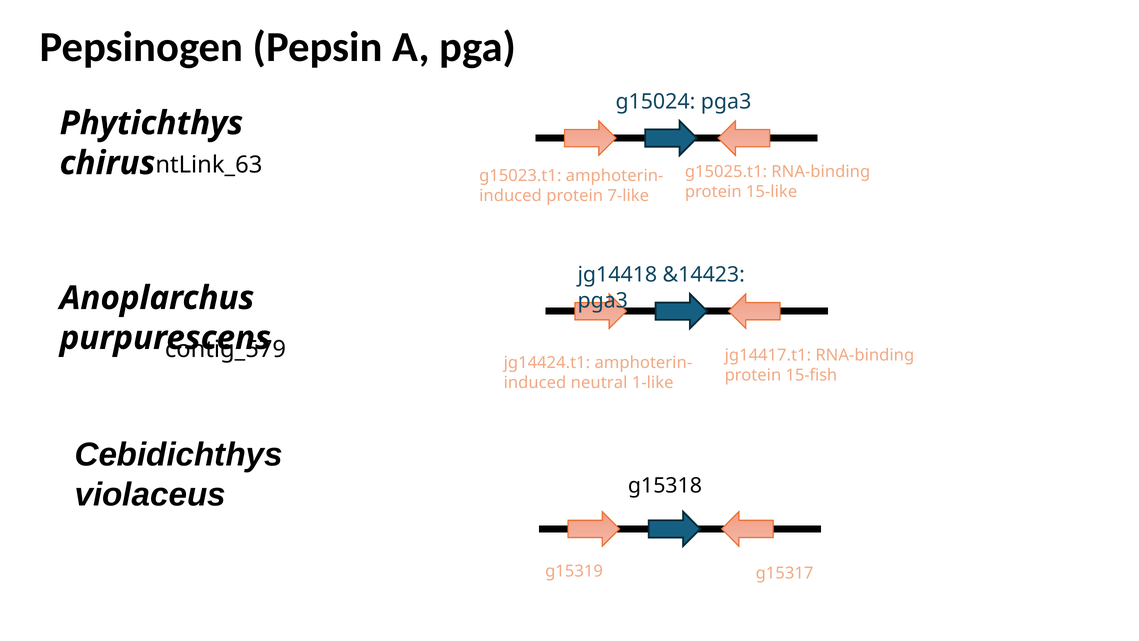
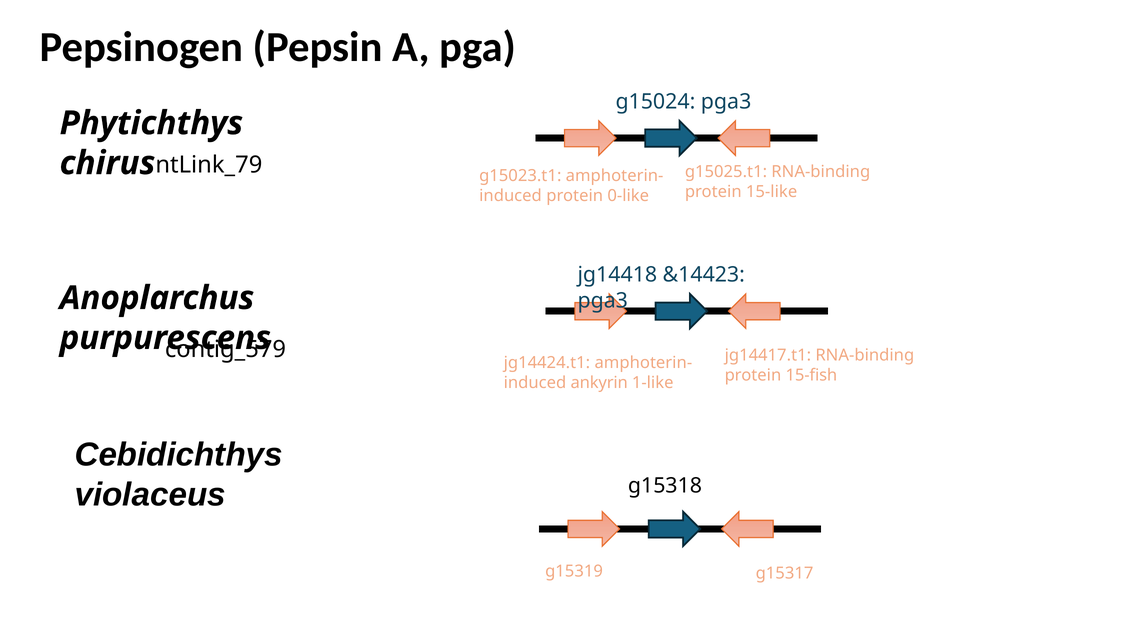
ntLink_63: ntLink_63 -> ntLink_79
7-like: 7-like -> 0-like
neutral: neutral -> ankyrin
